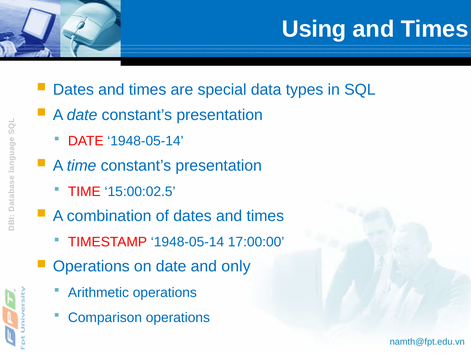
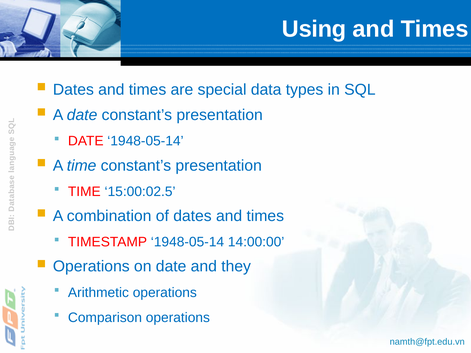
17:00:00: 17:00:00 -> 14:00:00
only: only -> they
